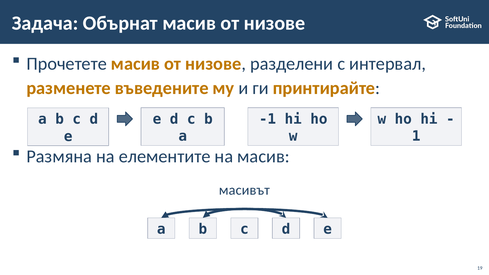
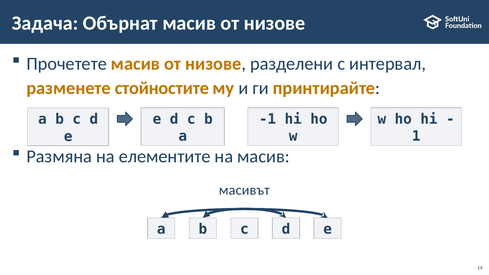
въведените: въведените -> стойностите
